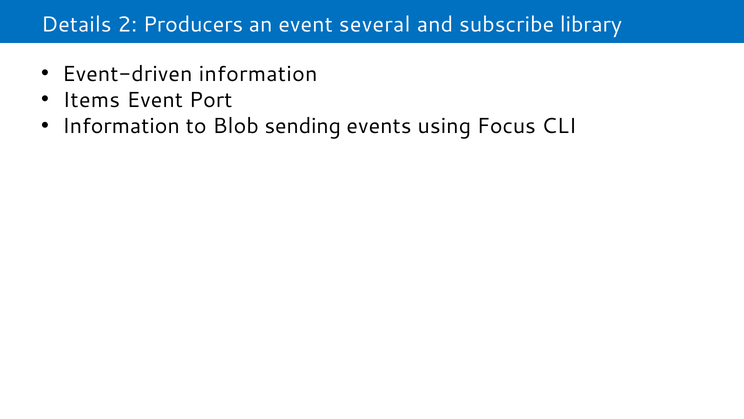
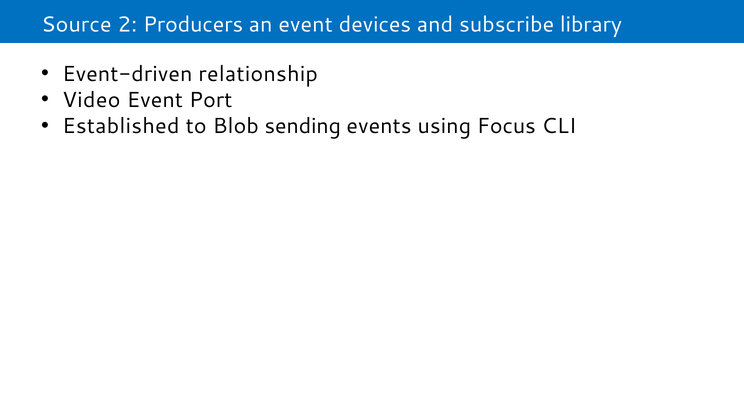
Details: Details -> Source
several: several -> devices
Event-driven information: information -> relationship
Items: Items -> Video
Information at (121, 126): Information -> Established
